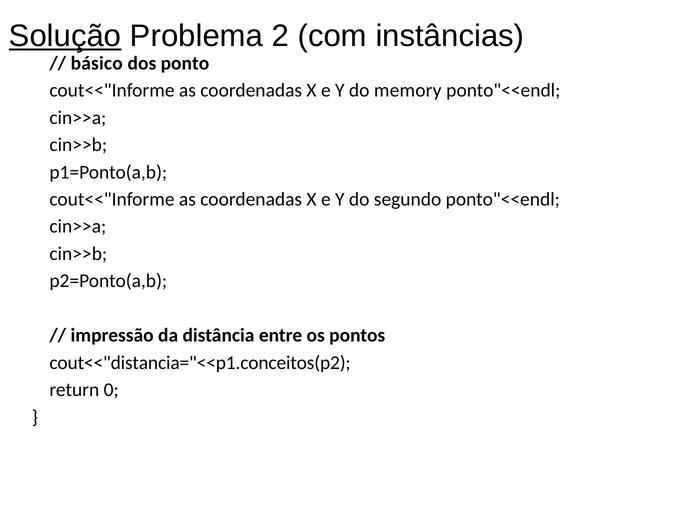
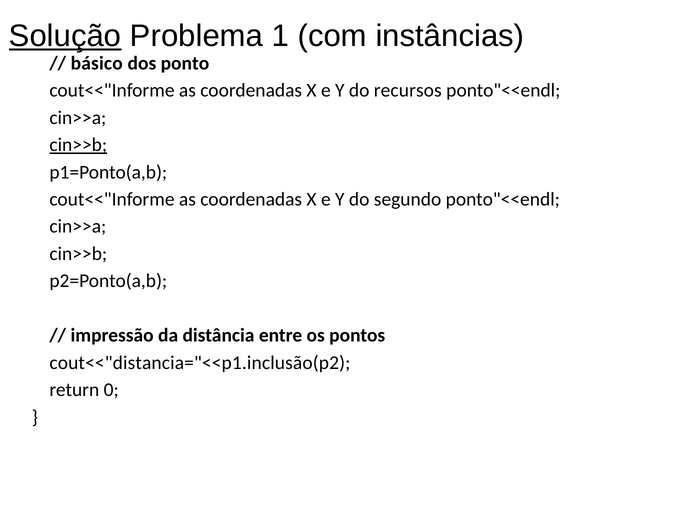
2: 2 -> 1
memory: memory -> recursos
cin>>b at (78, 145) underline: none -> present
cout<<"distancia="<<p1.conceitos(p2: cout<<"distancia="<<p1.conceitos(p2 -> cout<<"distancia="<<p1.inclusão(p2
